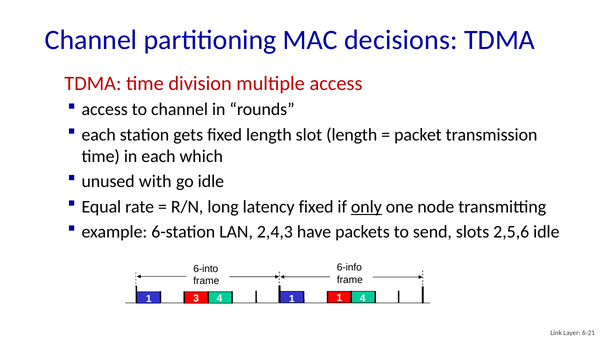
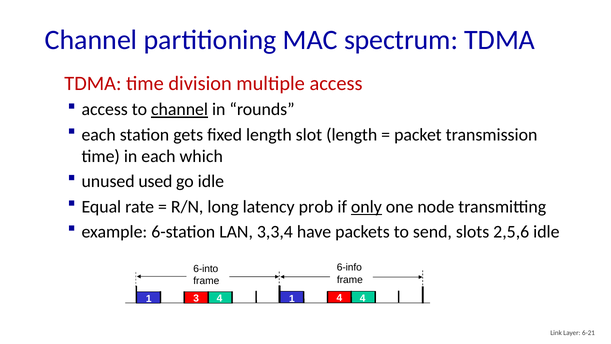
decisions: decisions -> spectrum
channel at (180, 109) underline: none -> present
with: with -> used
latency fixed: fixed -> prob
2,4,3: 2,4,3 -> 3,3,4
1 1: 1 -> 4
